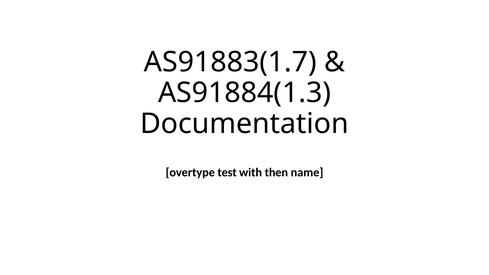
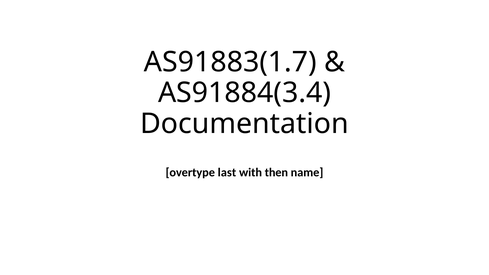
AS91884(1.3: AS91884(1.3 -> AS91884(3.4
test: test -> last
